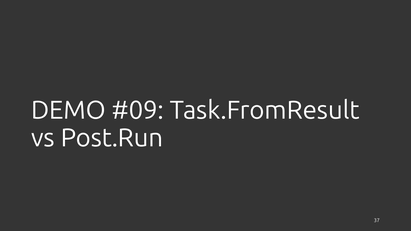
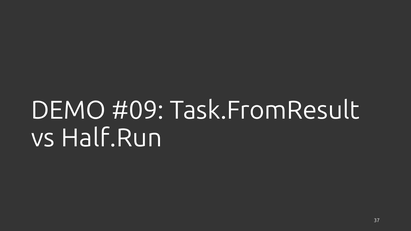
Post.Run: Post.Run -> Half.Run
